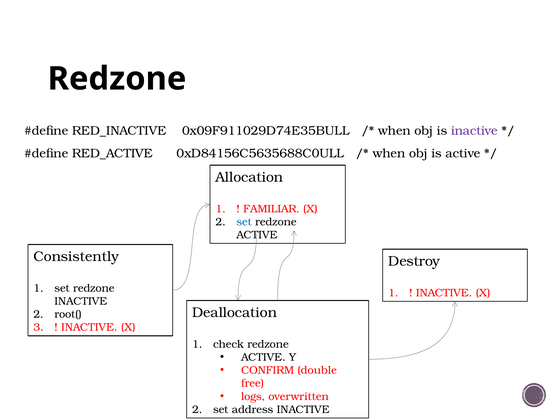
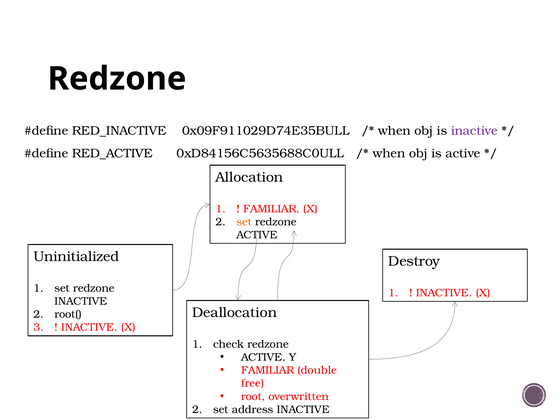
set at (244, 222) colour: blue -> orange
Consistently: Consistently -> Uninitialized
CONFIRM at (268, 370): CONFIRM -> FAMILIAR
logs: logs -> root
